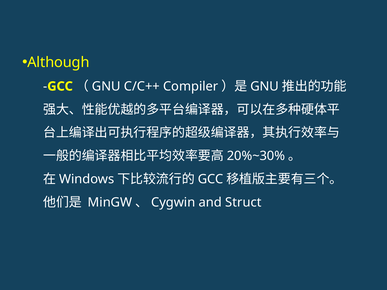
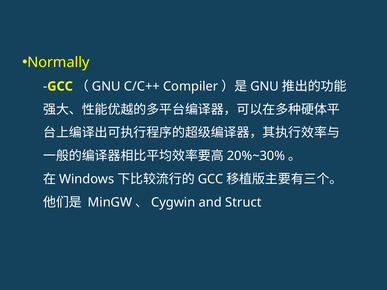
Although: Although -> Normally
